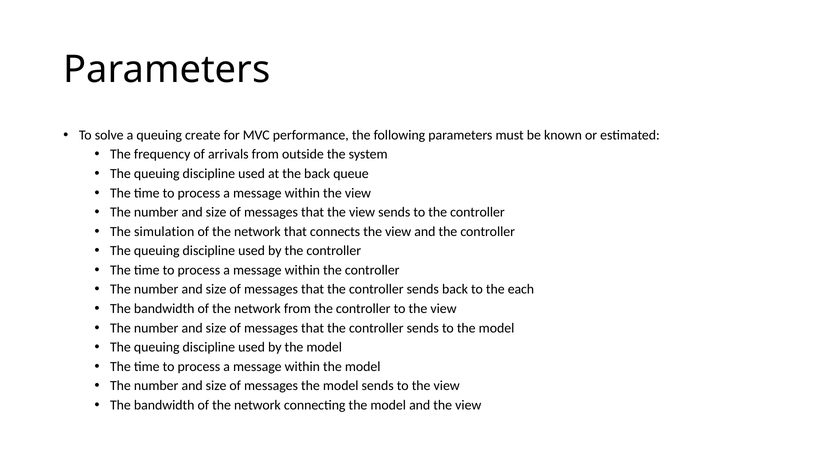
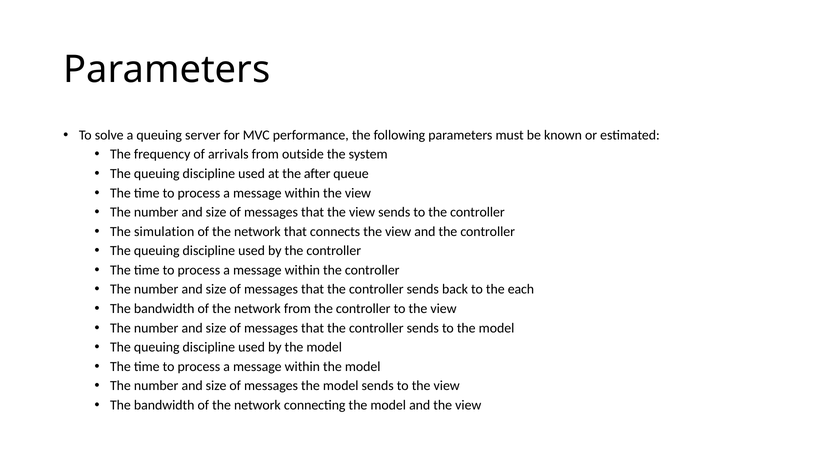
create: create -> server
the back: back -> after
